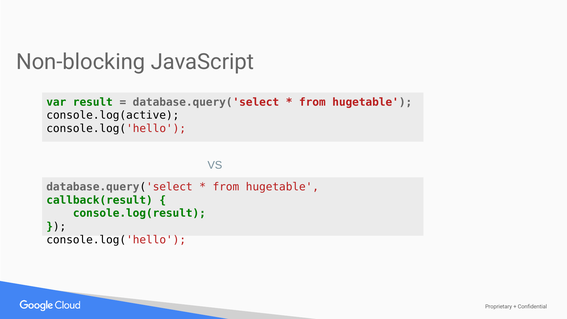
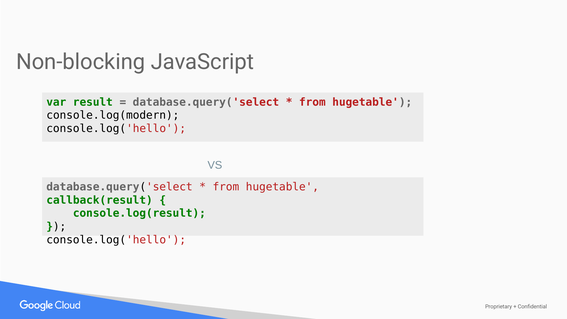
console.log(active: console.log(active -> console.log(modern
